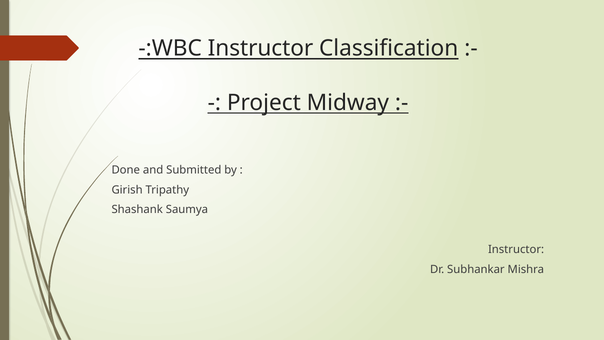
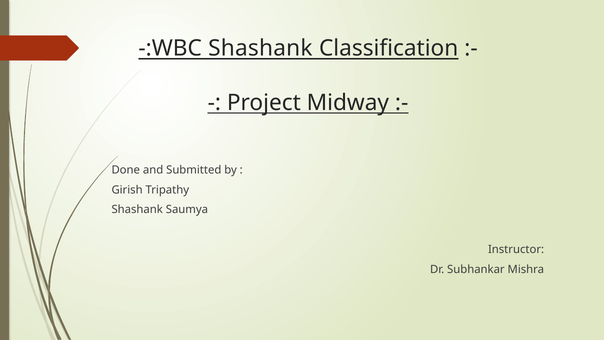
-:WBC Instructor: Instructor -> Shashank
